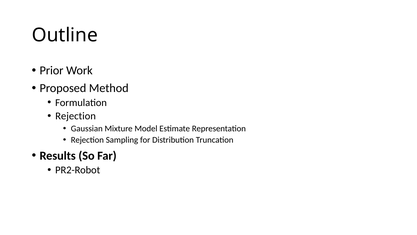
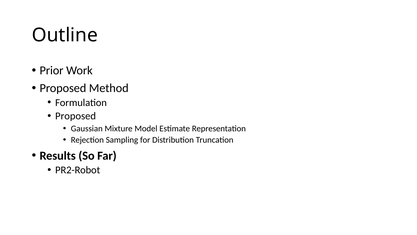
Rejection at (76, 116): Rejection -> Proposed
